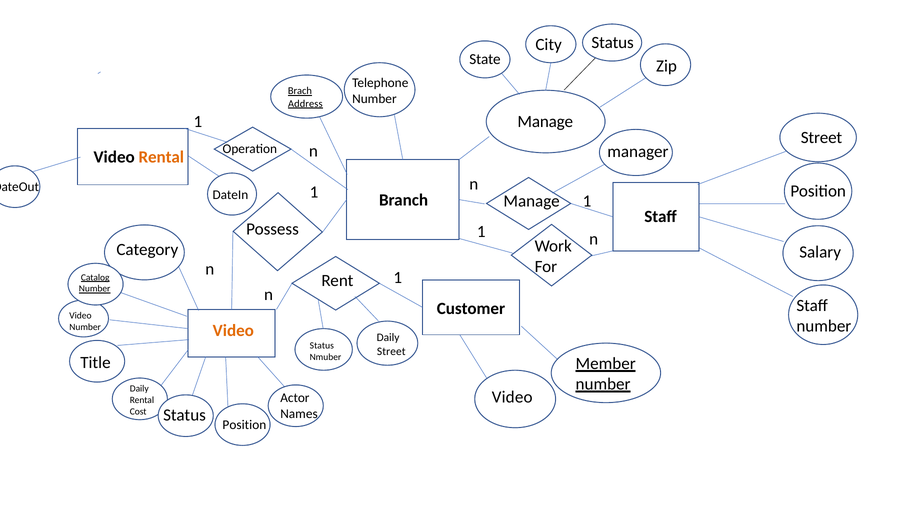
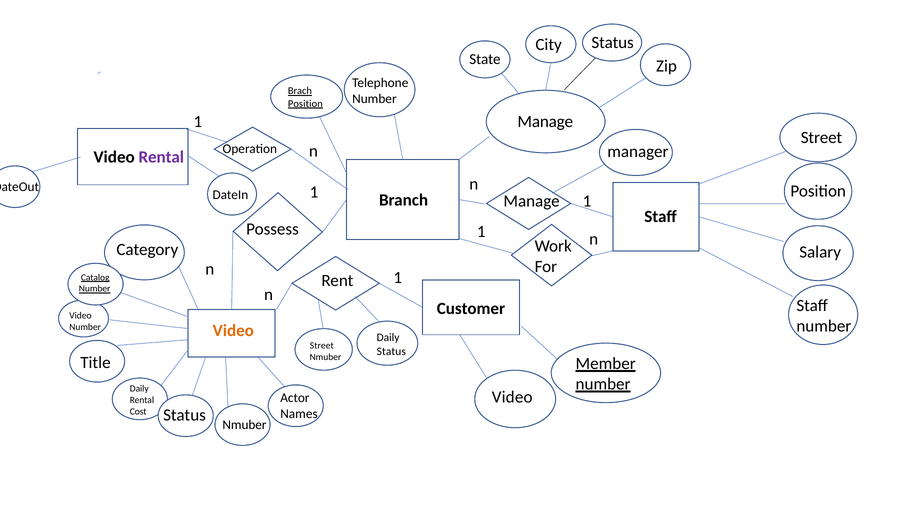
Address at (305, 103): Address -> Position
Rental at (161, 157) colour: orange -> purple
Status at (322, 345): Status -> Street
Street at (391, 351): Street -> Status
Position at (244, 424): Position -> Nmuber
